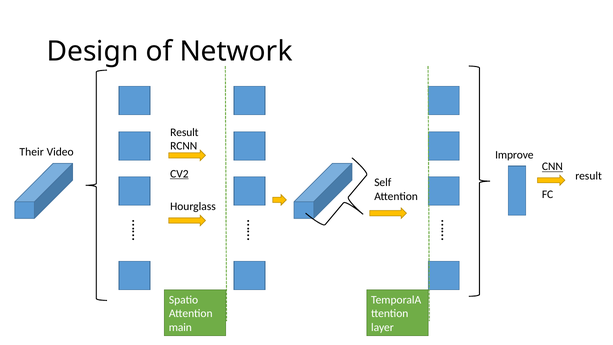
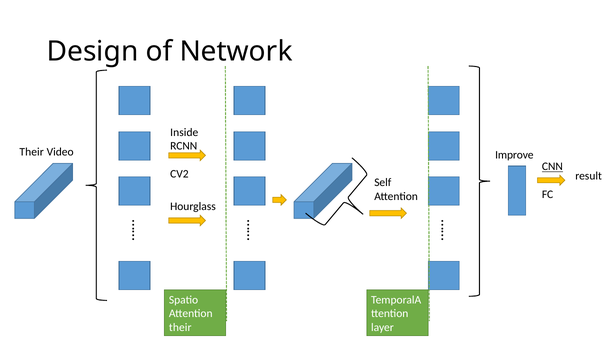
Result at (184, 132): Result -> Inside
CV2 underline: present -> none
main at (180, 327): main -> their
